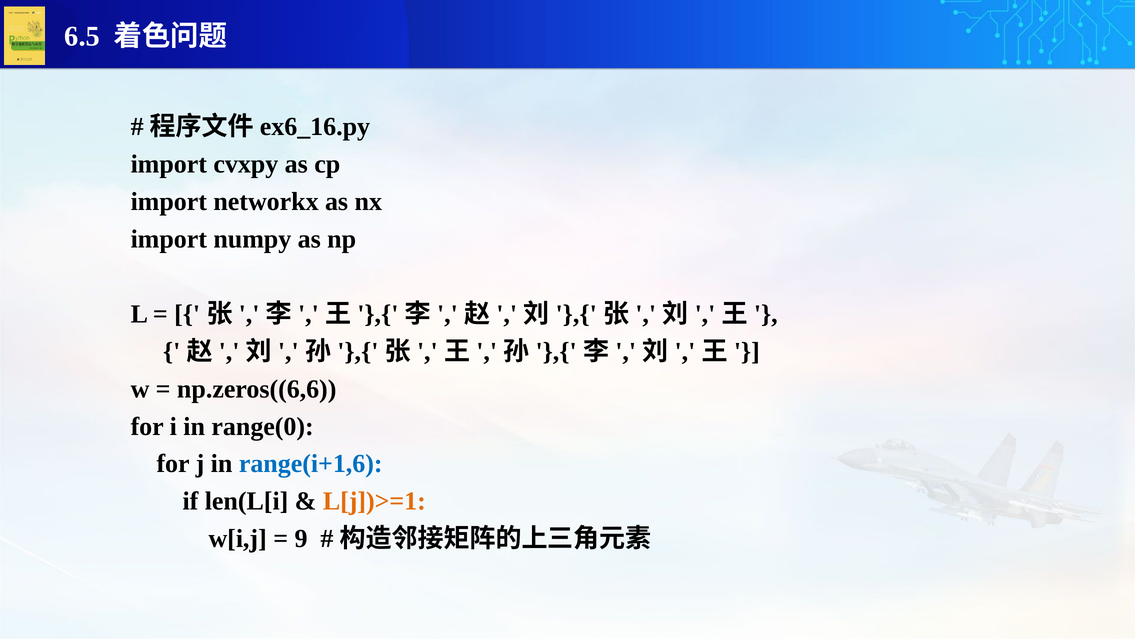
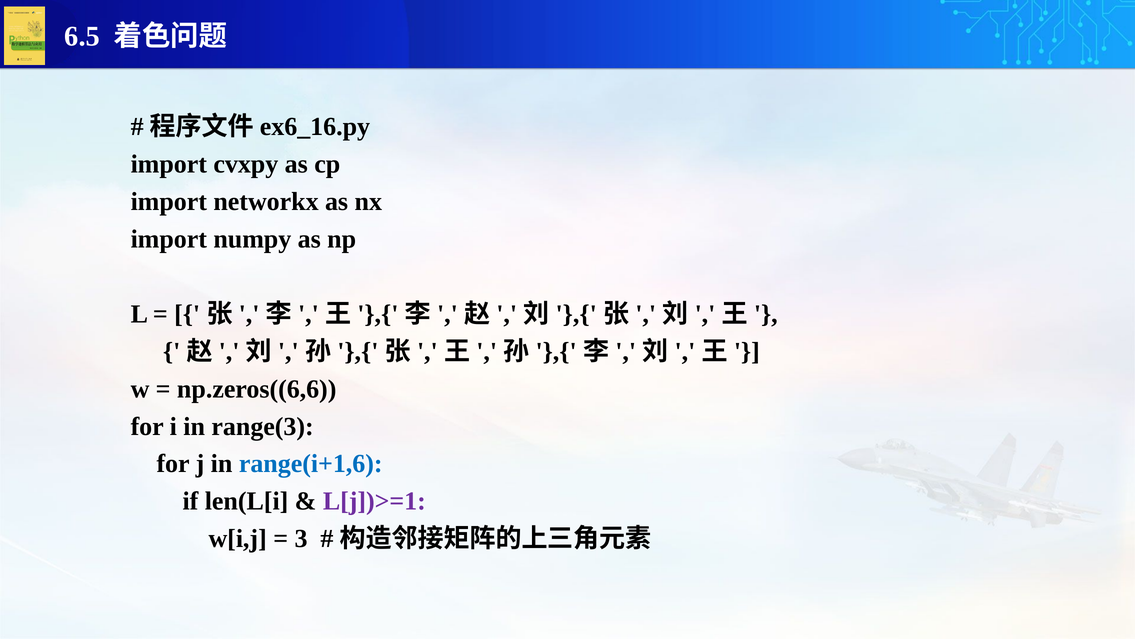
range(0: range(0 -> range(3
L[j])>=1 colour: orange -> purple
9: 9 -> 3
